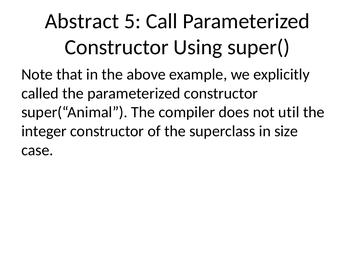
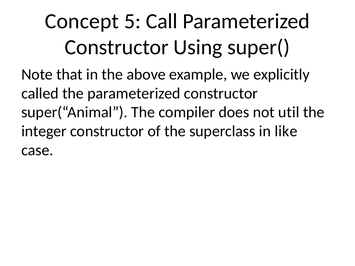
Abstract: Abstract -> Concept
size: size -> like
